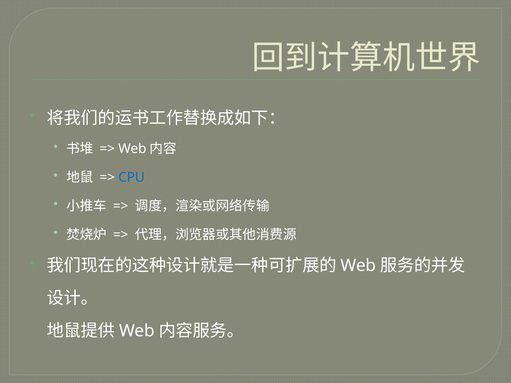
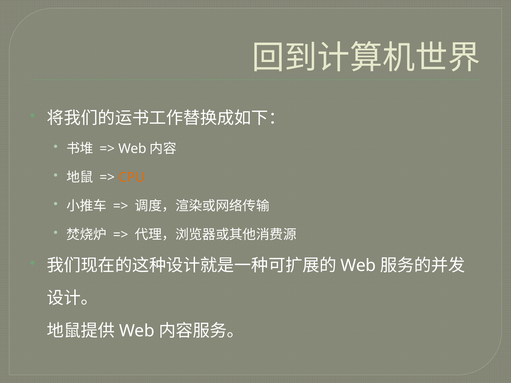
CPU colour: blue -> orange
